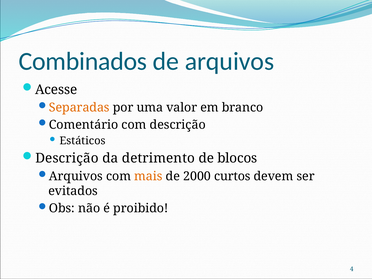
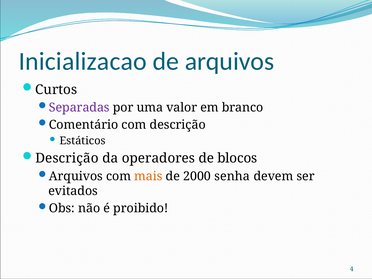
Combinados: Combinados -> Inicializacao
Acesse: Acesse -> Curtos
Separadas colour: orange -> purple
detrimento: detrimento -> operadores
curtos: curtos -> senha
